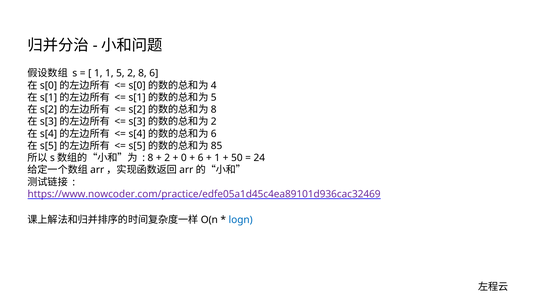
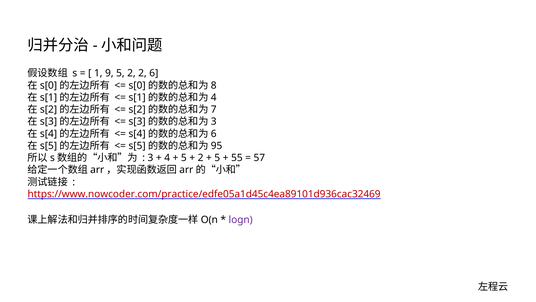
1 1: 1 -> 9
2 8: 8 -> 2
4: 4 -> 8
5 at (214, 97): 5 -> 4
8 at (214, 109): 8 -> 7
2 at (214, 121): 2 -> 3
85: 85 -> 95
8 at (150, 158): 8 -> 3
2 at (167, 158): 2 -> 4
0 at (184, 158): 0 -> 5
6 at (201, 158): 6 -> 2
1 at (217, 158): 1 -> 5
50: 50 -> 55
24: 24 -> 57
https://www.nowcoder.com/practice/edfe05a1d45c4ea89101d936cac32469 colour: purple -> red
logn colour: blue -> purple
